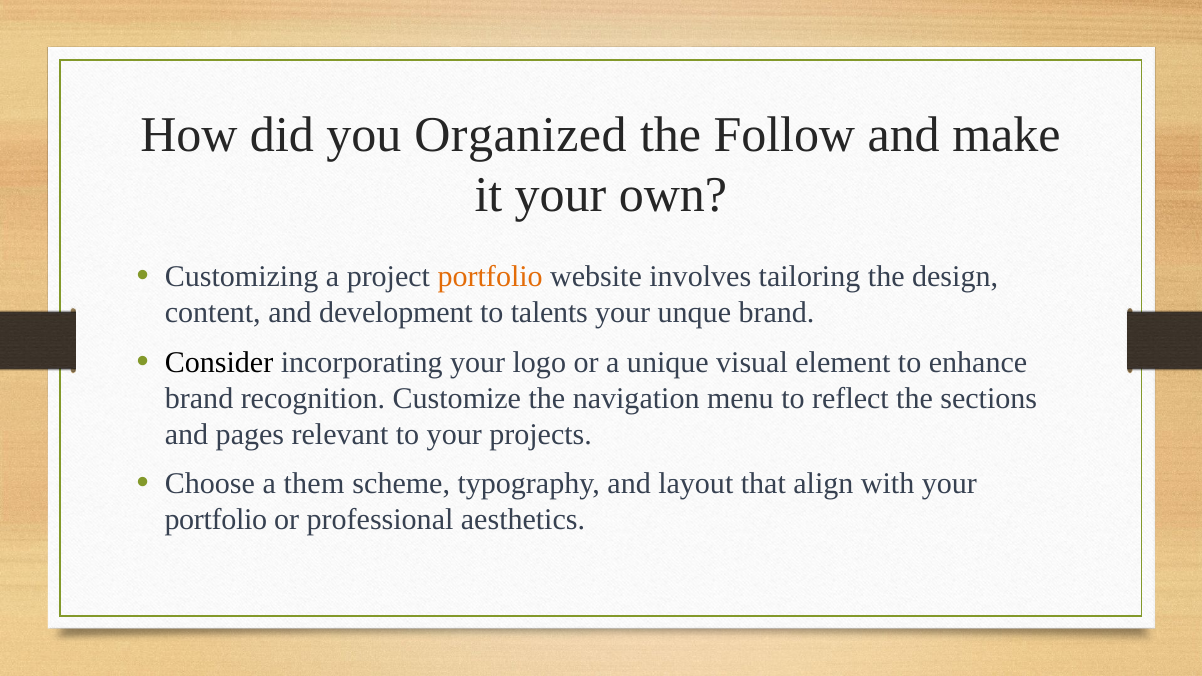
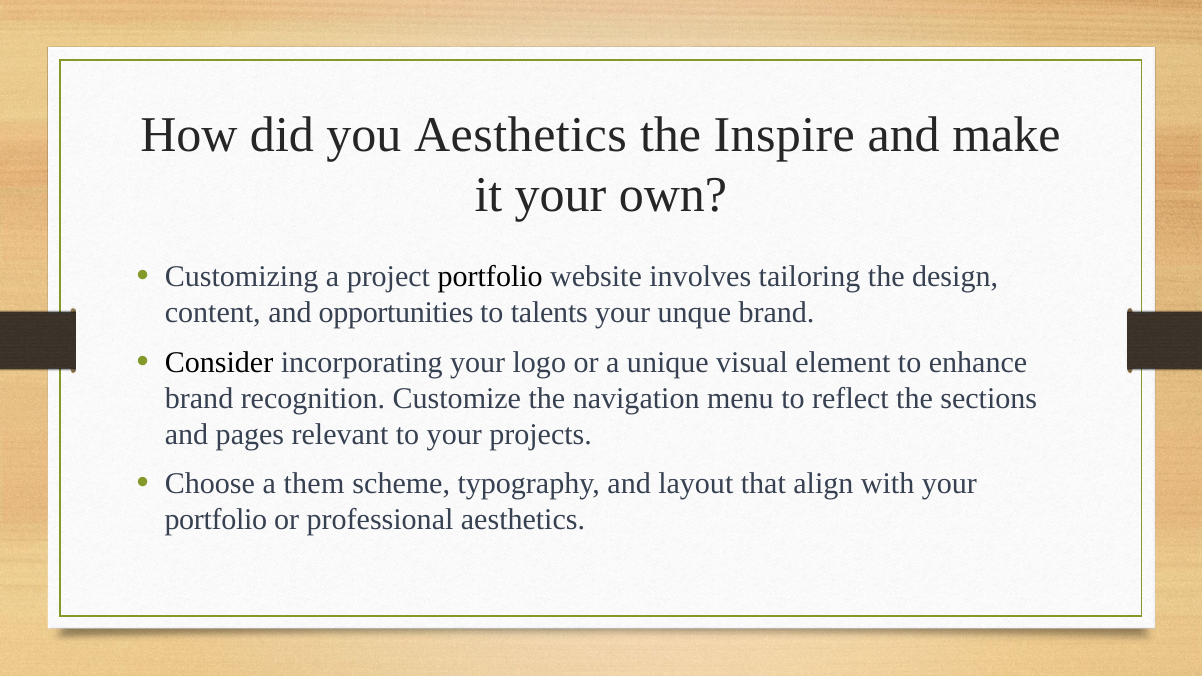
you Organized: Organized -> Aesthetics
Follow: Follow -> Inspire
portfolio at (490, 277) colour: orange -> black
development: development -> opportunities
